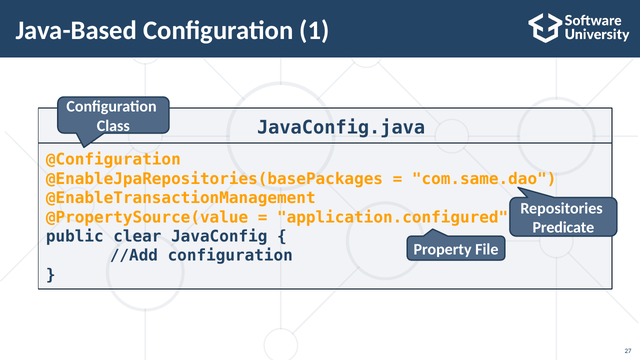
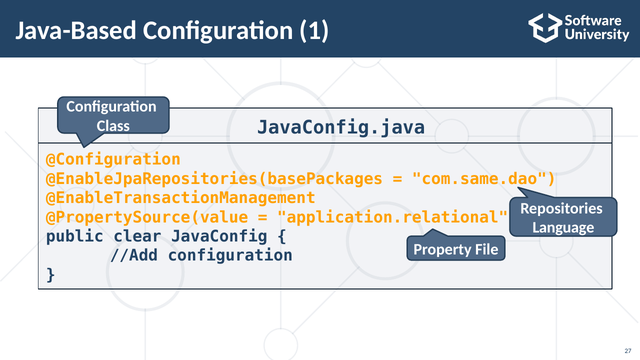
application.configured: application.configured -> application.relational
Predicate: Predicate -> Language
